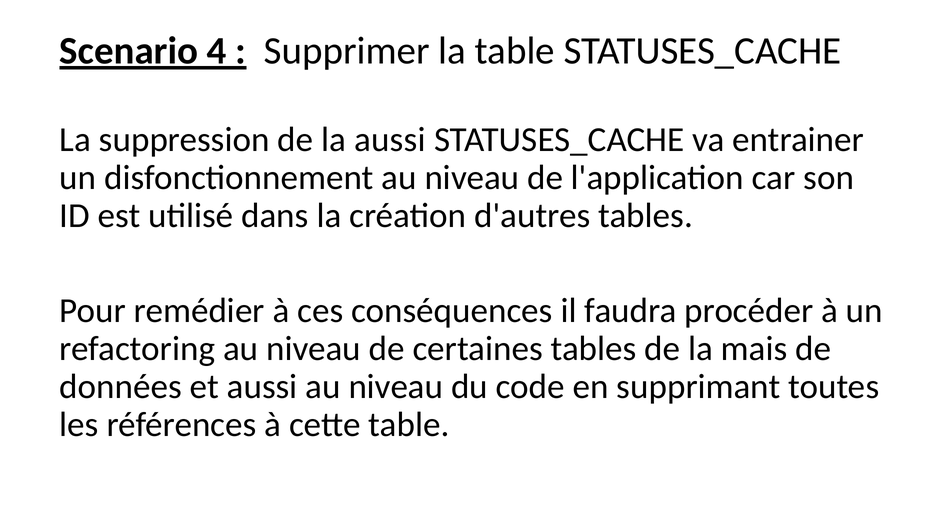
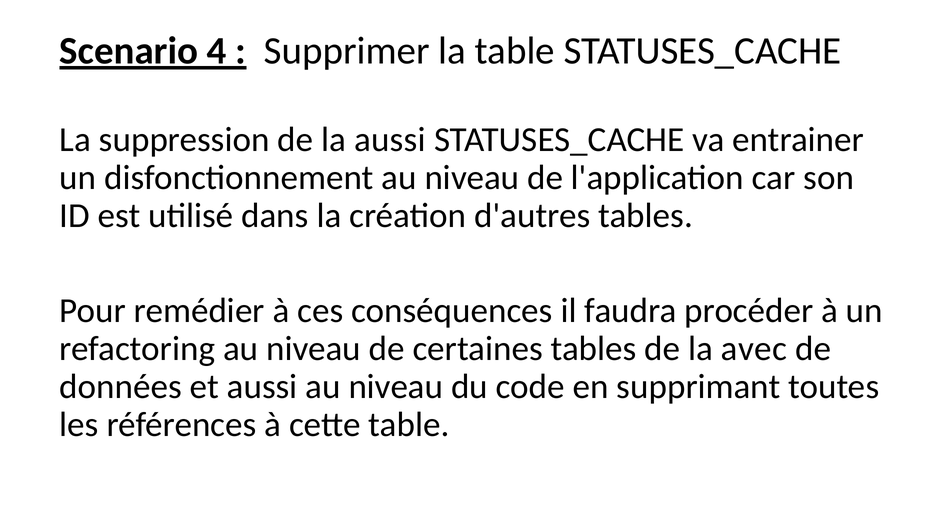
mais: mais -> avec
